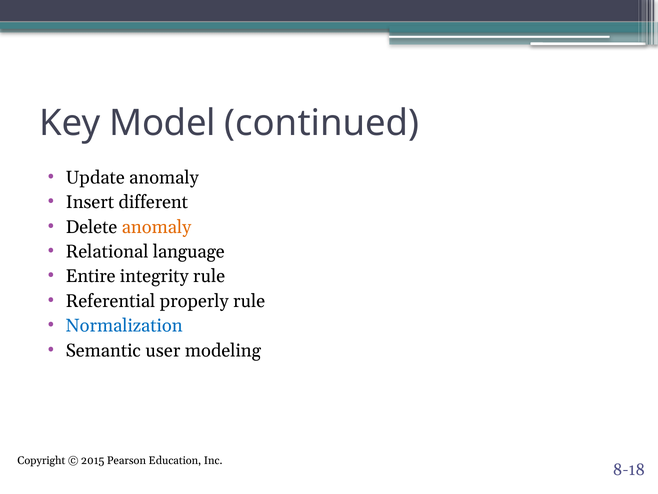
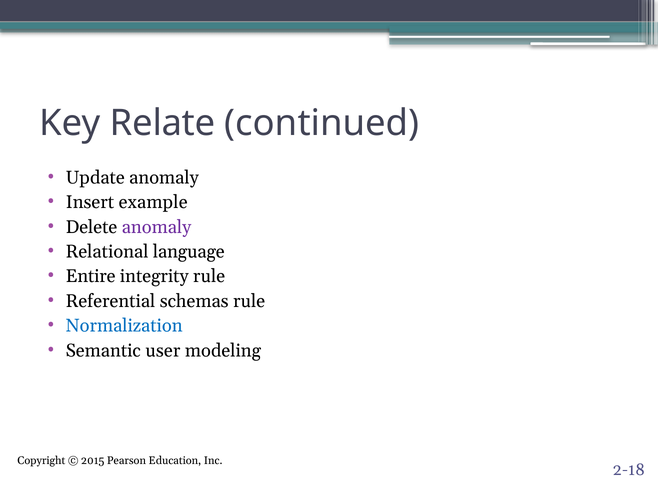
Model: Model -> Relate
different: different -> example
anomaly at (156, 227) colour: orange -> purple
properly: properly -> schemas
8-18: 8-18 -> 2-18
